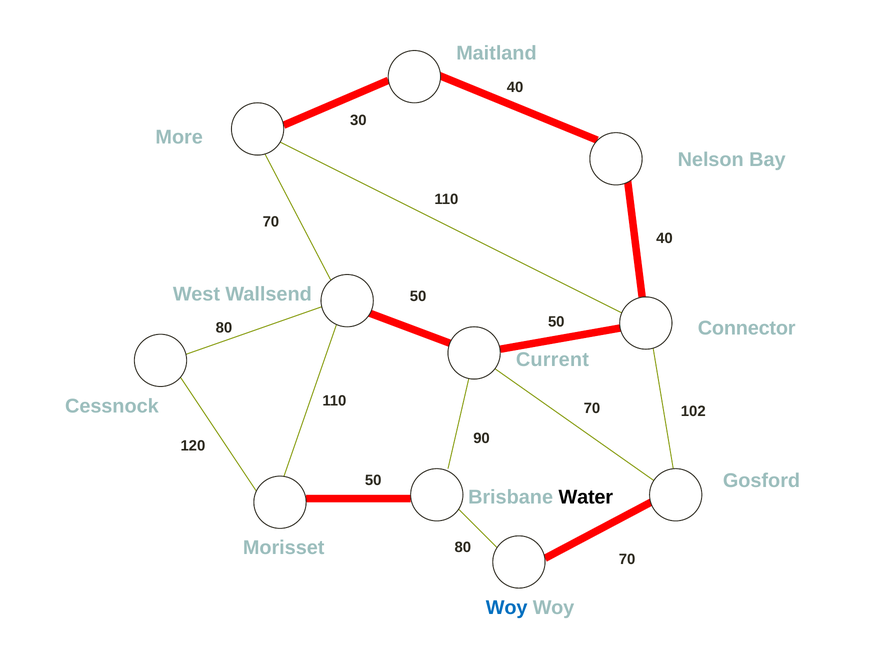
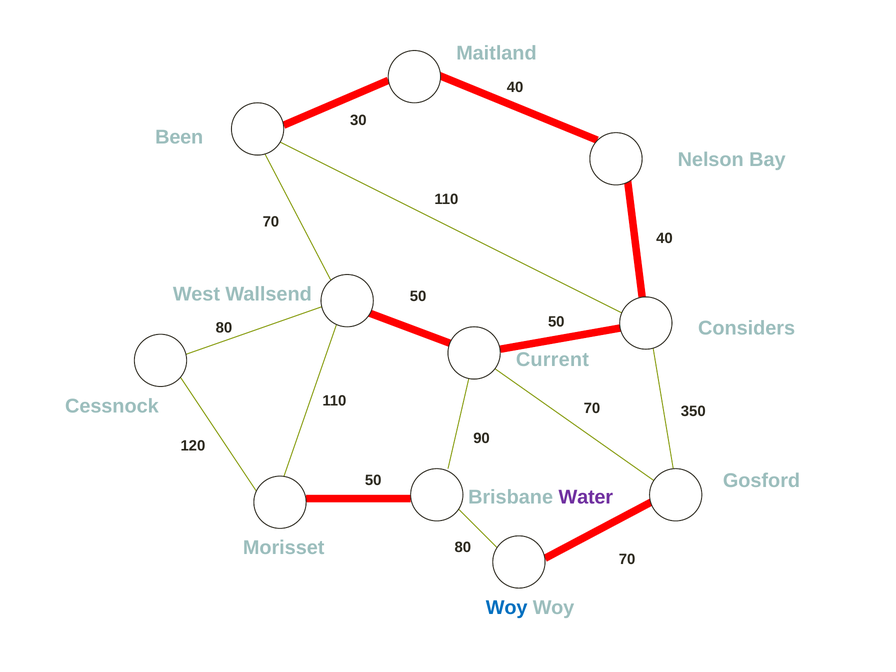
More: More -> Been
Connector: Connector -> Considers
102: 102 -> 350
Water colour: black -> purple
